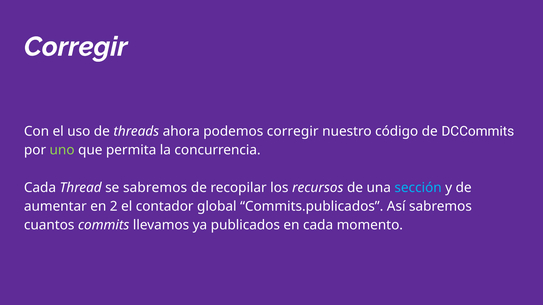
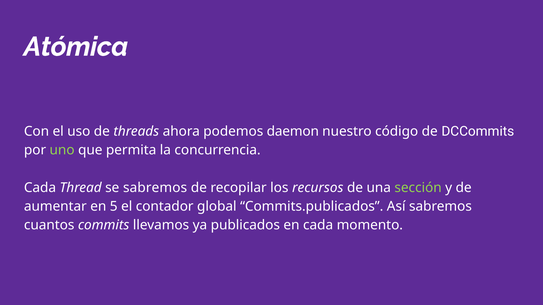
Corregir at (76, 47): Corregir -> Atómica
podemos corregir: corregir -> daemon
sección colour: light blue -> light green
2: 2 -> 5
